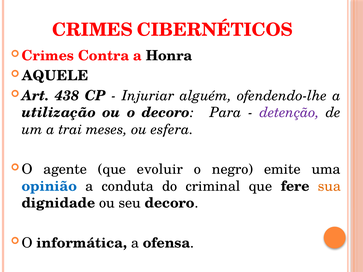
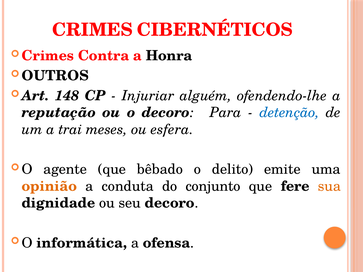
AQUELE: AQUELE -> OUTROS
438: 438 -> 148
utilização: utilização -> reputação
detenção colour: purple -> blue
evoluir: evoluir -> bêbado
negro: negro -> delito
opinião colour: blue -> orange
criminal: criminal -> conjunto
